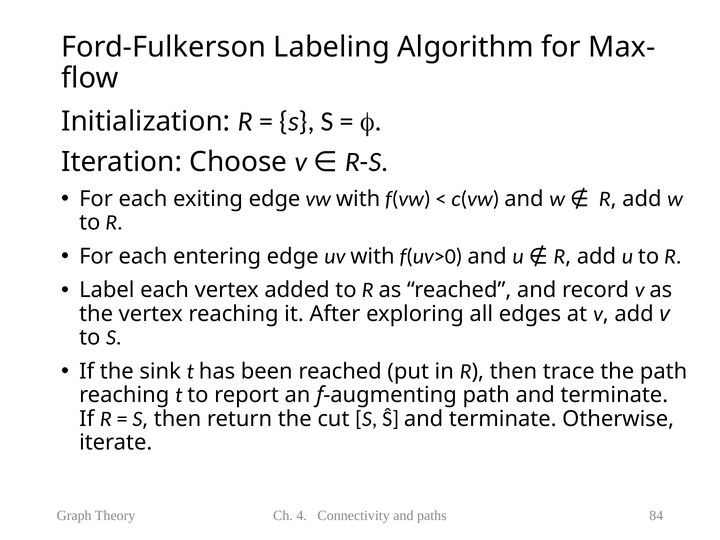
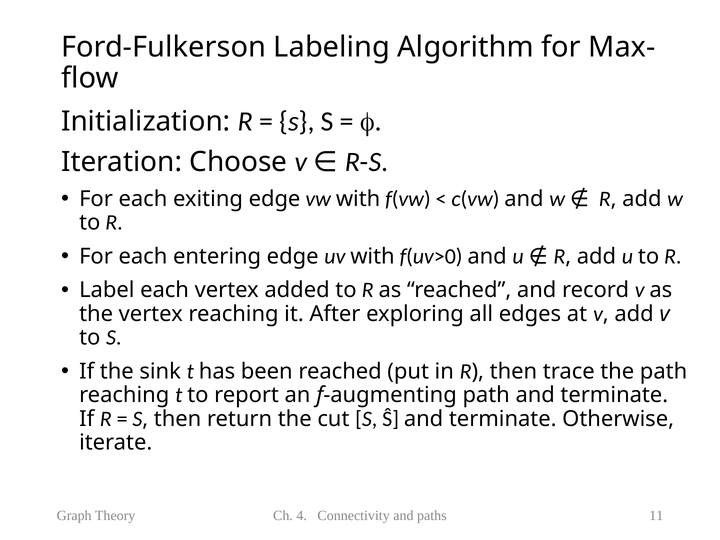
84: 84 -> 11
